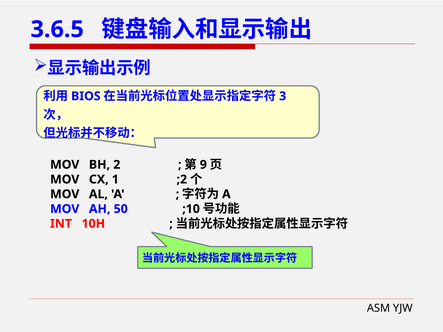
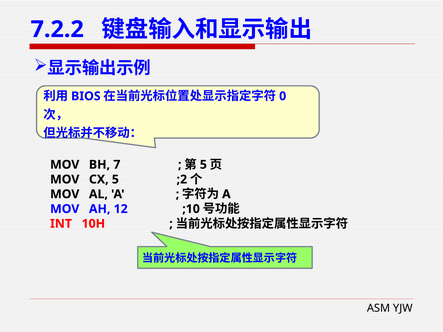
3.6.5: 3.6.5 -> 7.2.2
3: 3 -> 0
2: 2 -> 7
9 at (203, 165): 9 -> 5
CX 1: 1 -> 5
50: 50 -> 12
